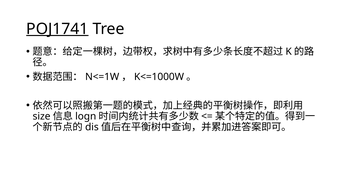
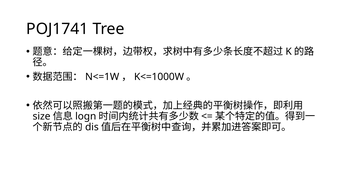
POJ1741 underline: present -> none
